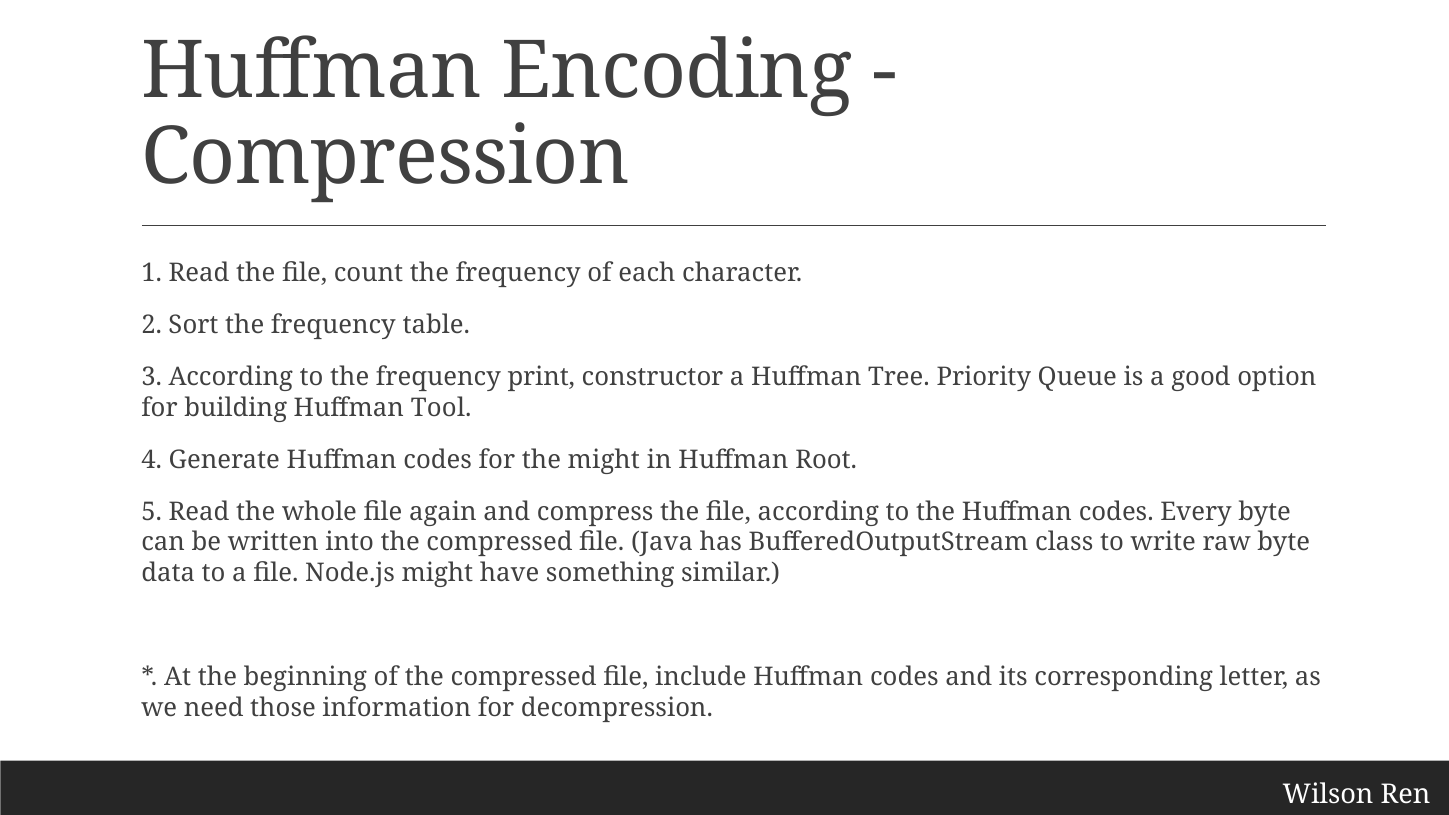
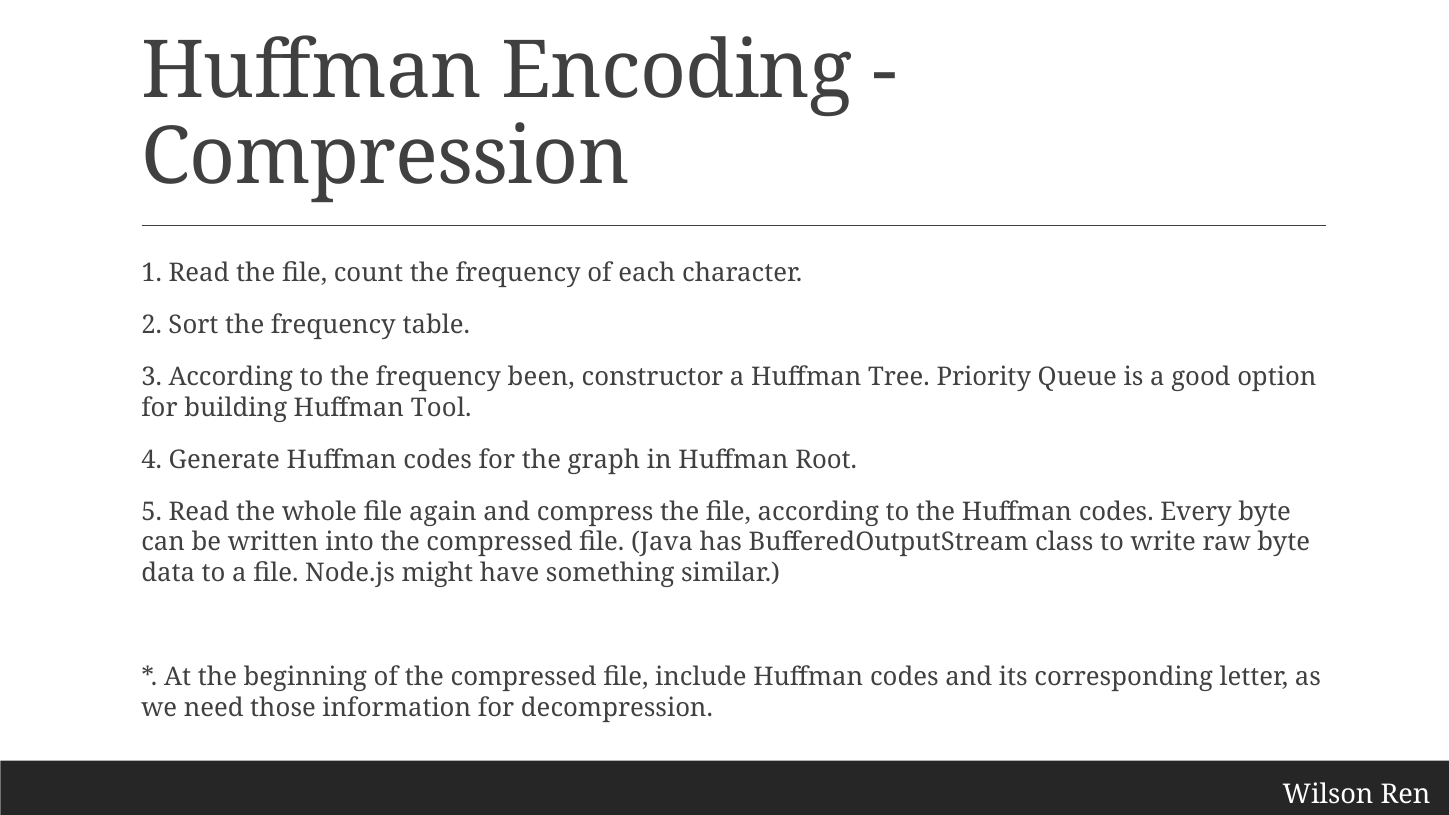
print: print -> been
the might: might -> graph
